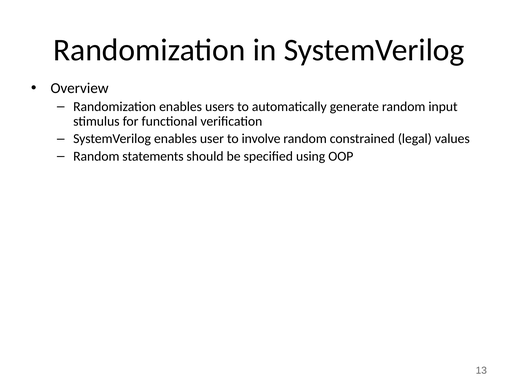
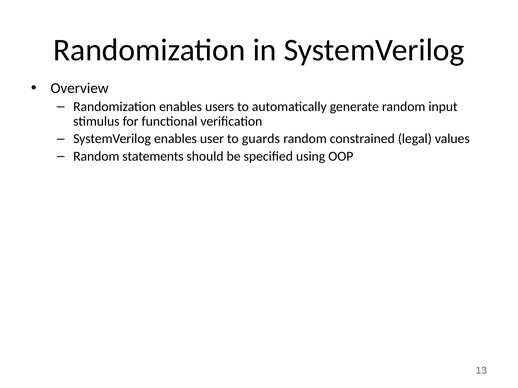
involve: involve -> guards
